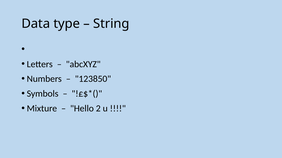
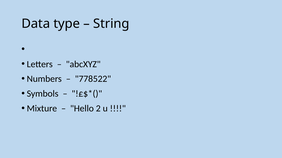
123850: 123850 -> 778522
